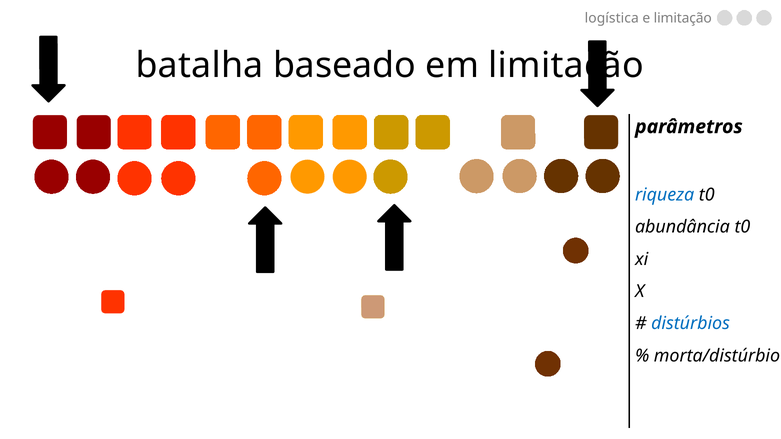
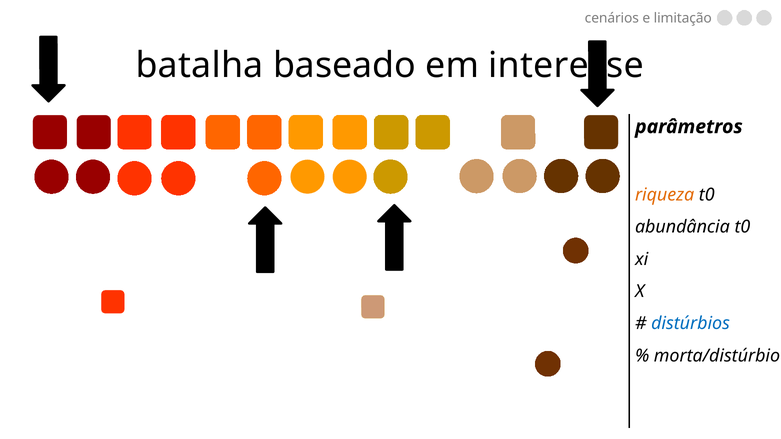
logística: logística -> cenários
em limitação: limitação -> interesse
riqueza colour: blue -> orange
